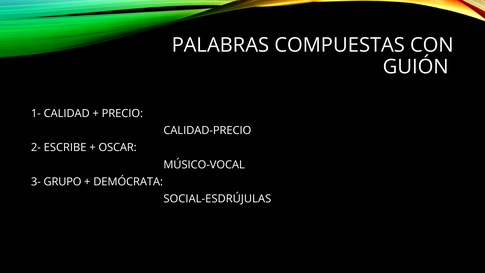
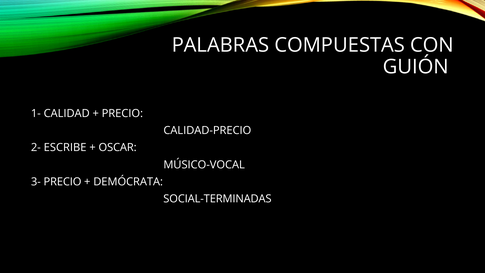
3- GRUPO: GRUPO -> PRECIO
SOCIAL-ESDRÚJULAS: SOCIAL-ESDRÚJULAS -> SOCIAL-TERMINADAS
